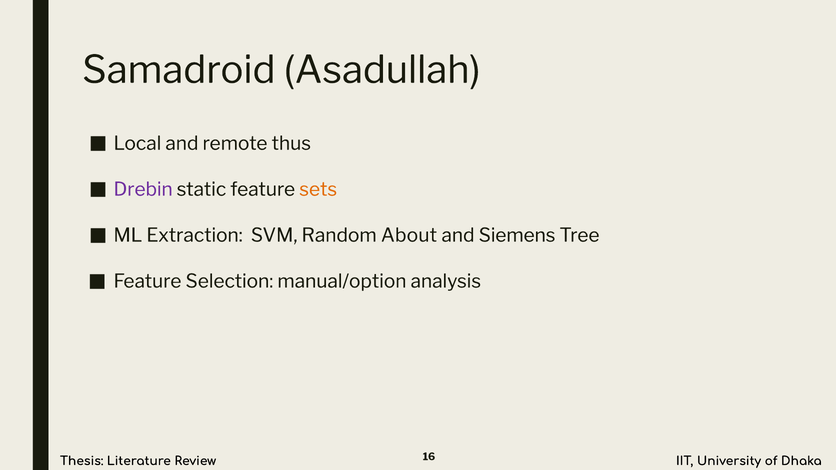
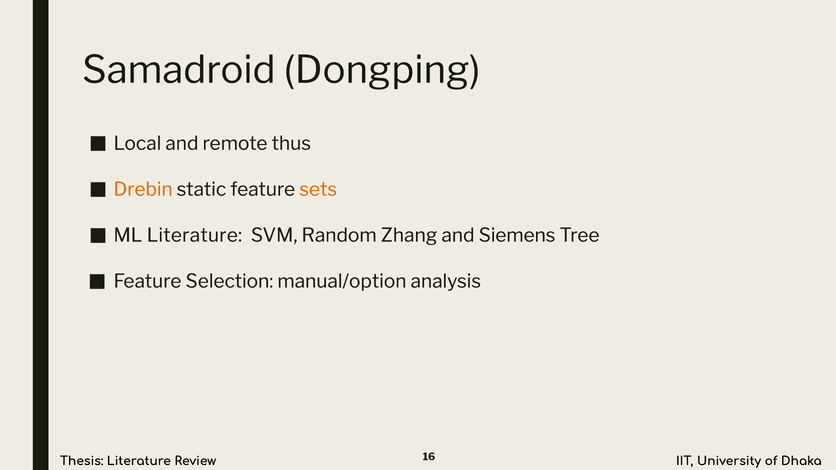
Asadullah: Asadullah -> Dongping
Drebin colour: purple -> orange
ML Extraction: Extraction -> Literature
About: About -> Zhang
